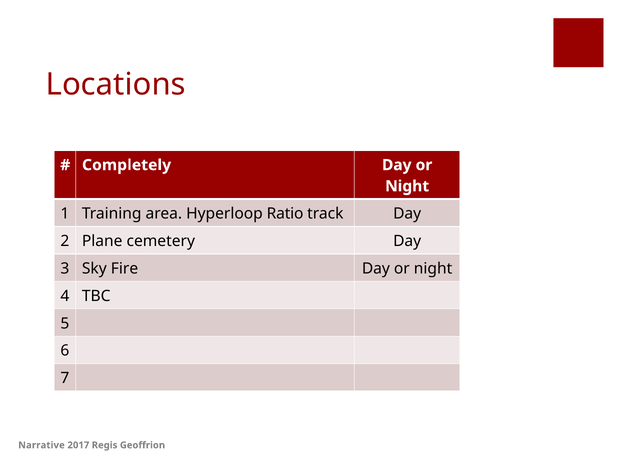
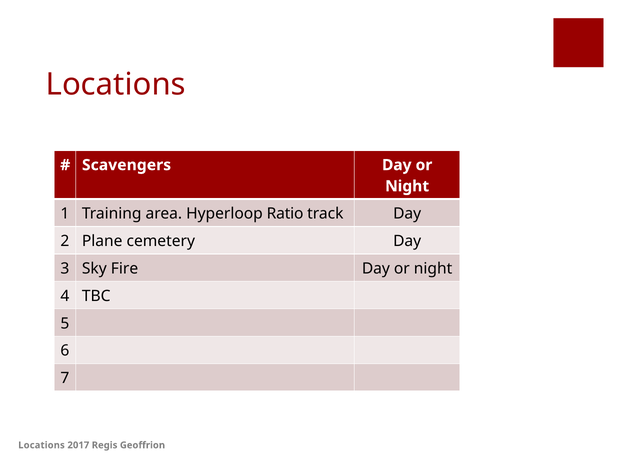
Completely: Completely -> Scavengers
Narrative at (41, 445): Narrative -> Locations
